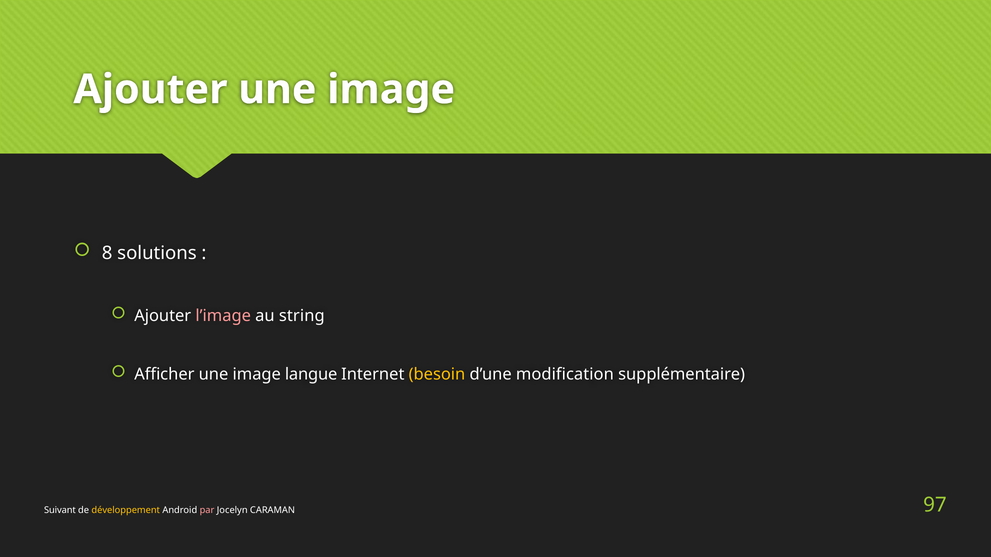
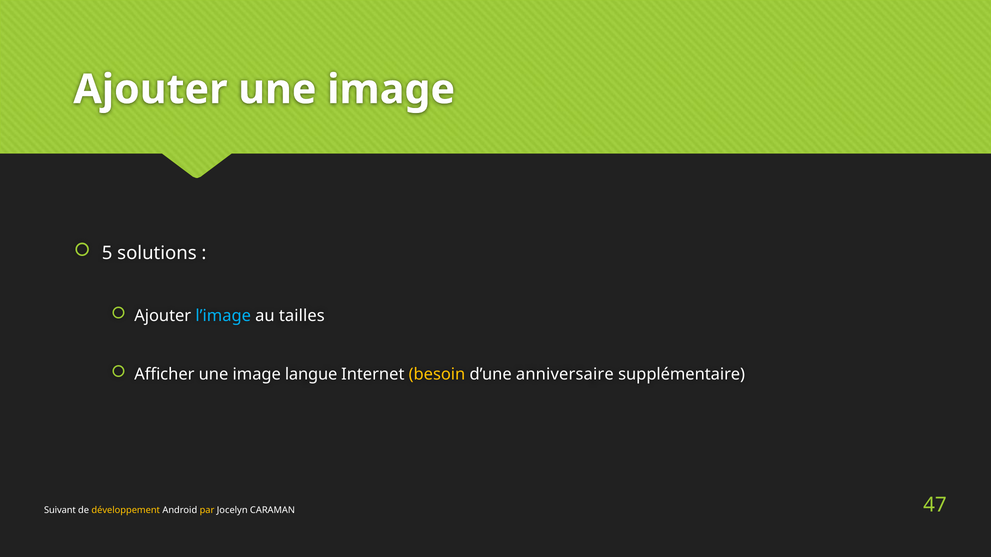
8: 8 -> 5
l’image colour: pink -> light blue
string: string -> tailles
modification: modification -> anniversaire
par colour: pink -> yellow
97: 97 -> 47
